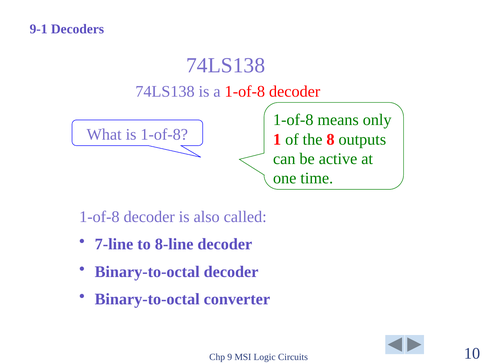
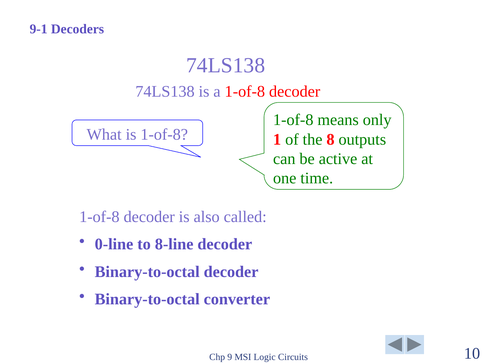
7-line: 7-line -> 0-line
